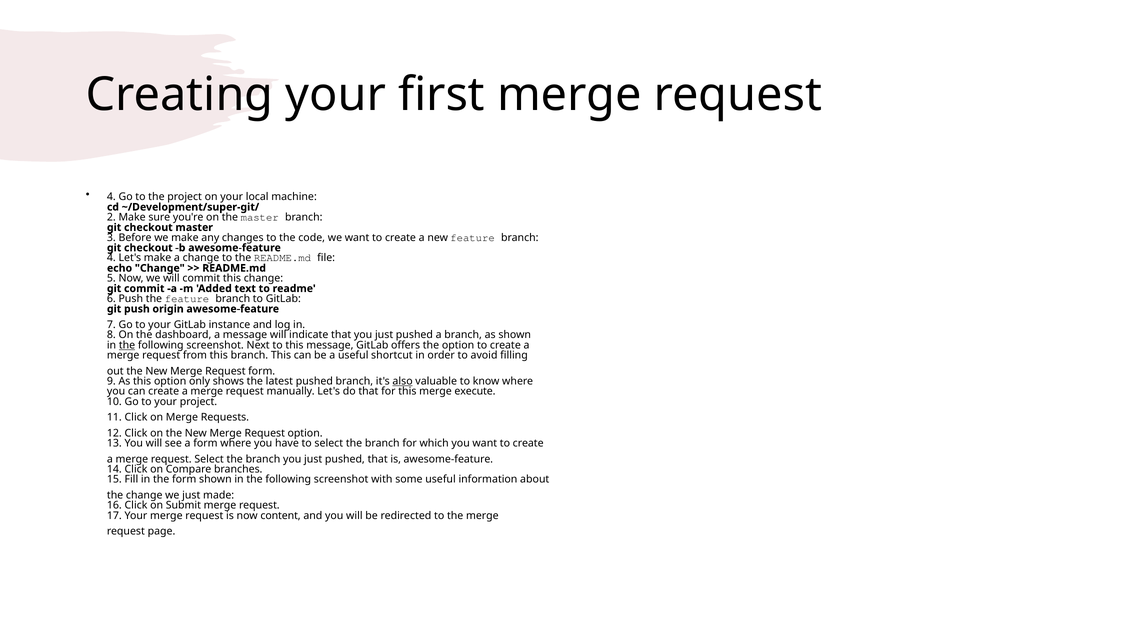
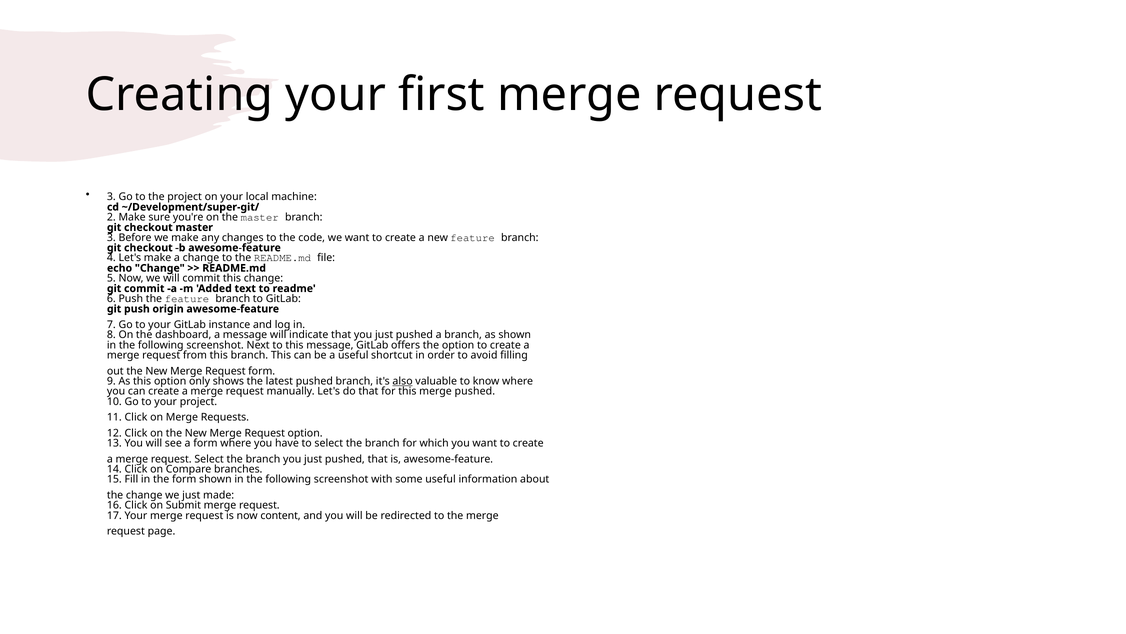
4 at (111, 197): 4 -> 3
the at (127, 345) underline: present -> none
merge execute: execute -> pushed
